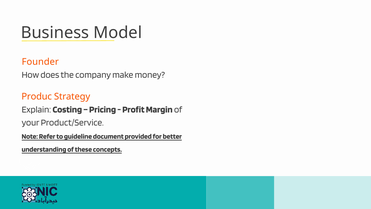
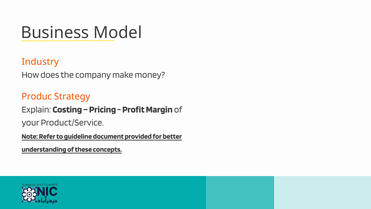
Founder: Founder -> Industry
